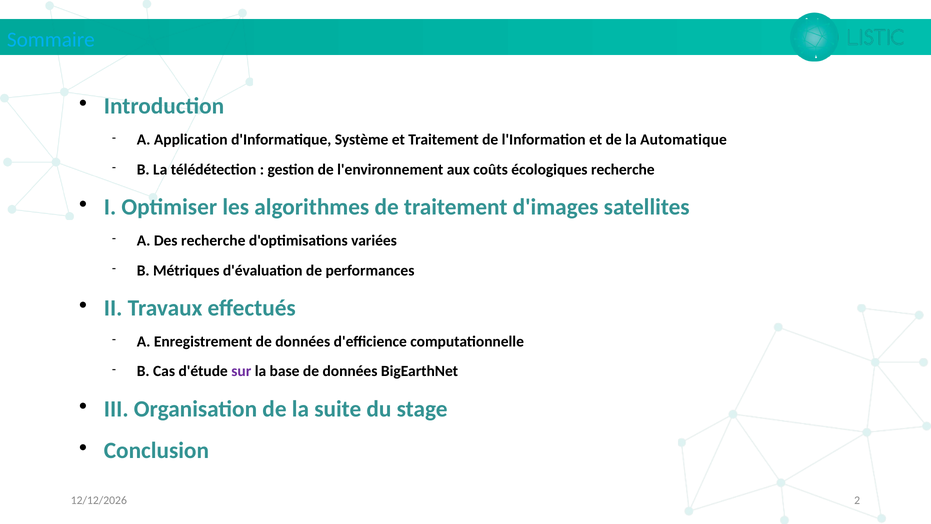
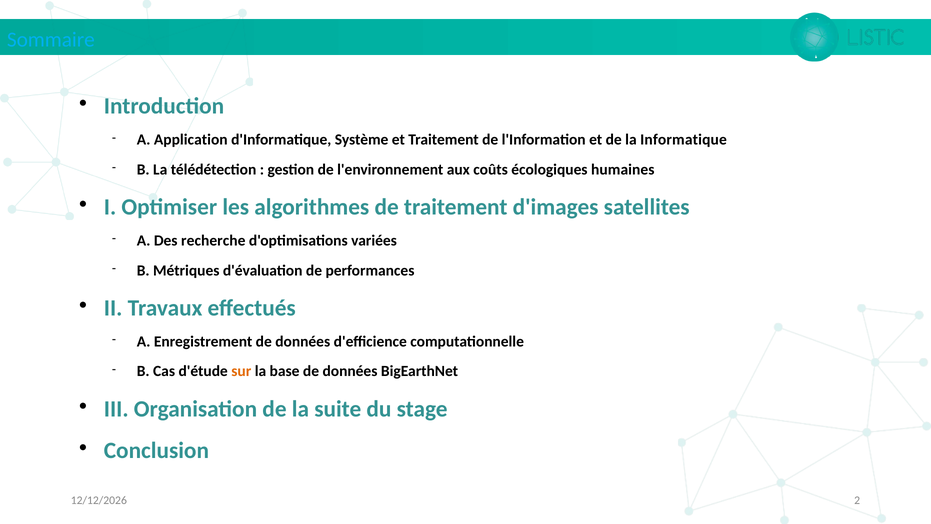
Automatique: Automatique -> Informatique
écologiques recherche: recherche -> humaines
sur colour: purple -> orange
